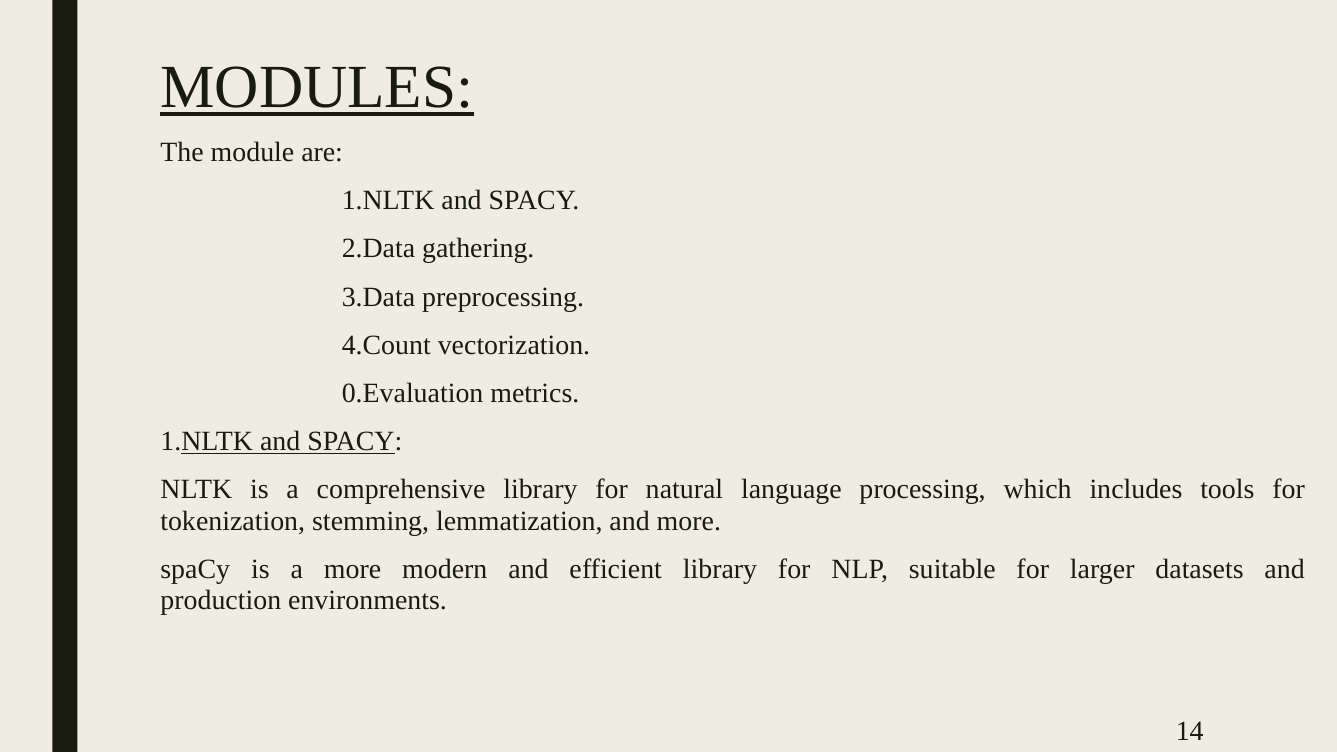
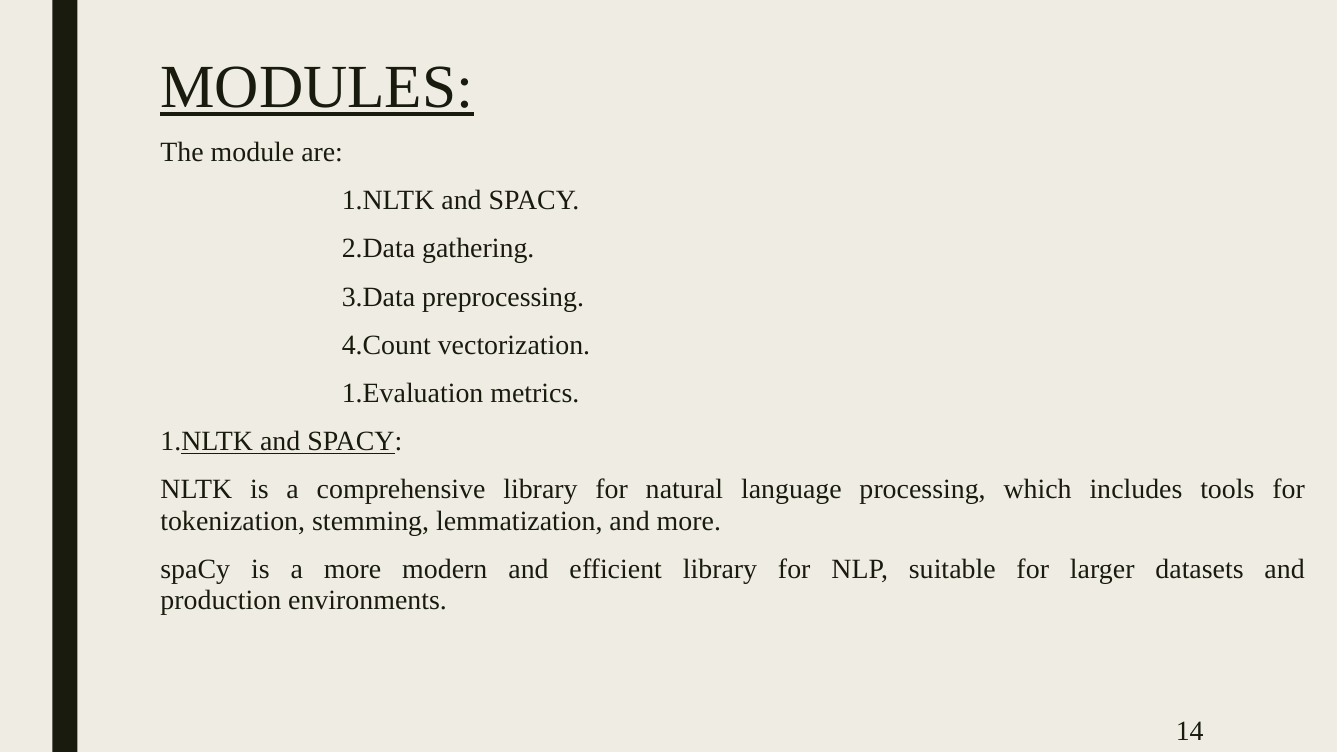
0.Evaluation: 0.Evaluation -> 1.Evaluation
